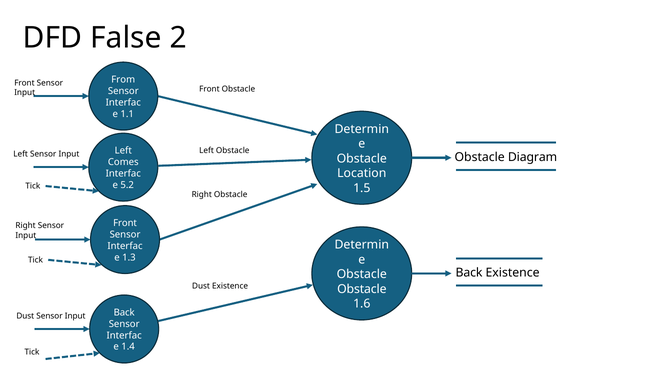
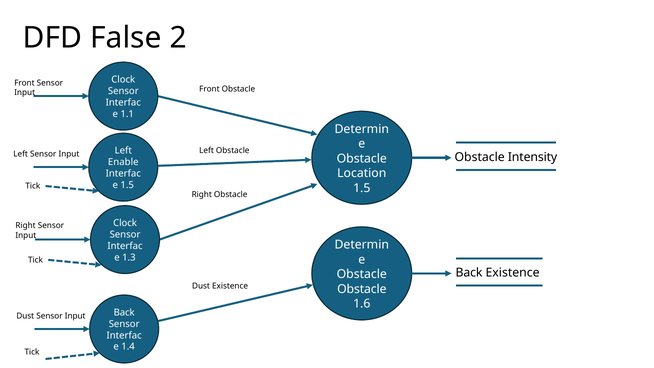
From at (123, 80): From -> Clock
Diagram: Diagram -> Intensity
Comes: Comes -> Enable
5.2 at (127, 185): 5.2 -> 1.5
Front at (125, 223): Front -> Clock
